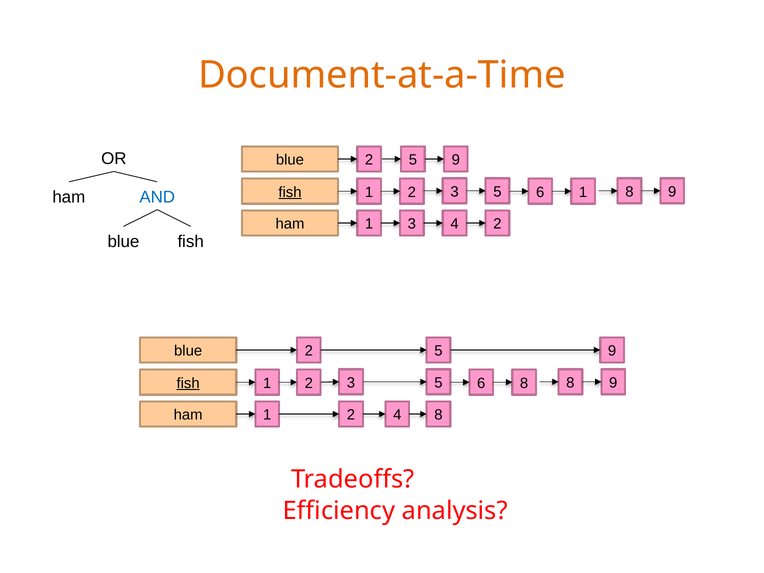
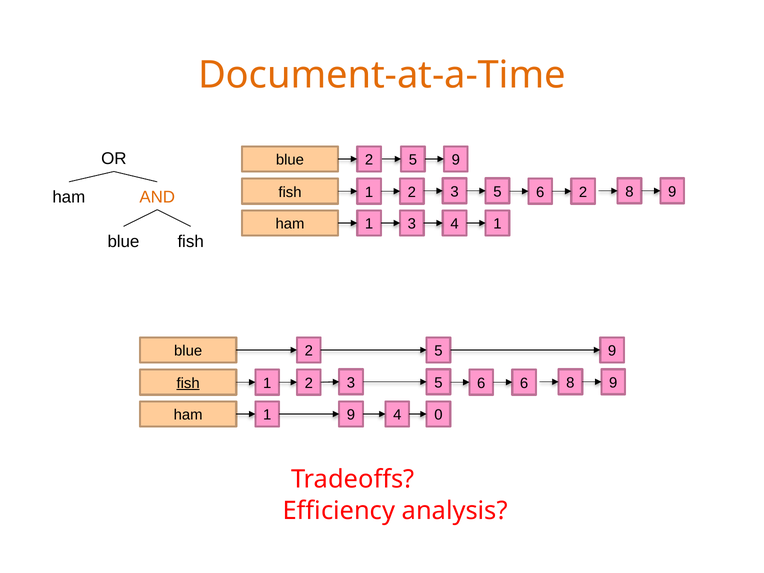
6 1: 1 -> 2
fish at (290, 192) underline: present -> none
AND colour: blue -> orange
4 2: 2 -> 1
6 8: 8 -> 6
ham 2: 2 -> 9
4 8: 8 -> 0
